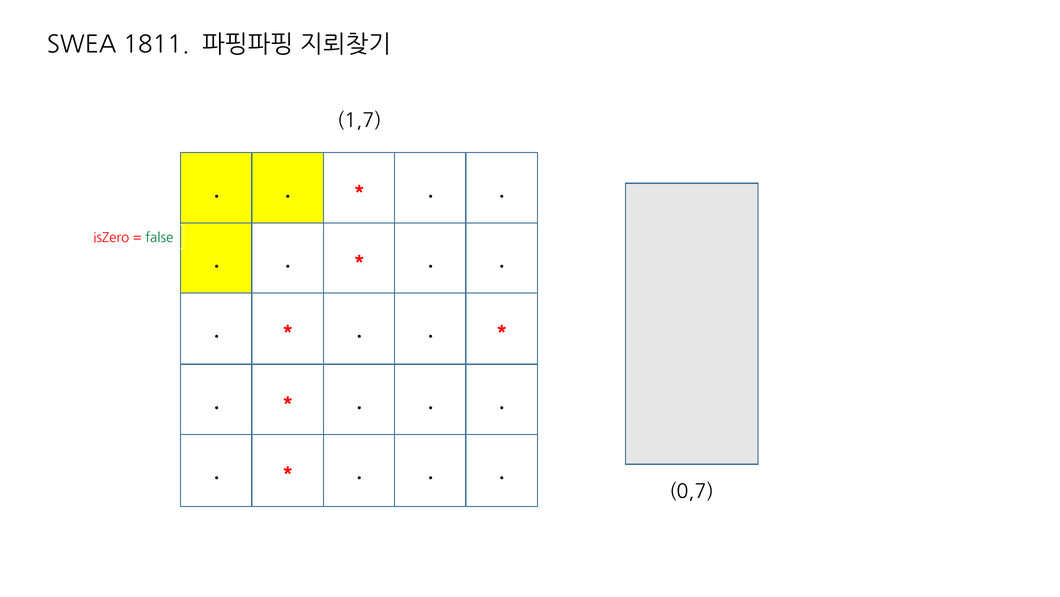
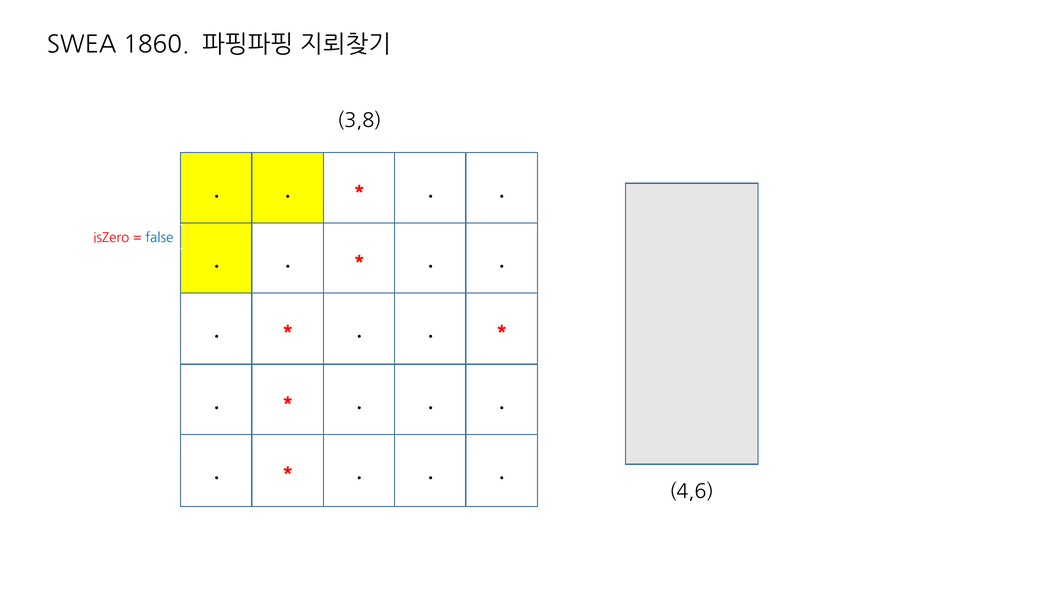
1811: 1811 -> 1860
1,7: 1,7 -> 3,8
false colour: green -> blue
0,7: 0,7 -> 4,6
